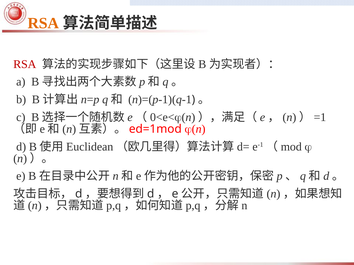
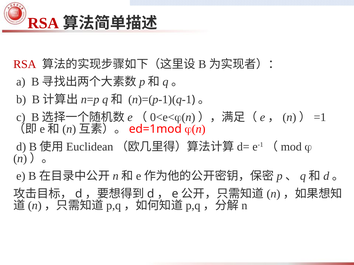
RSA at (43, 23) colour: orange -> red
